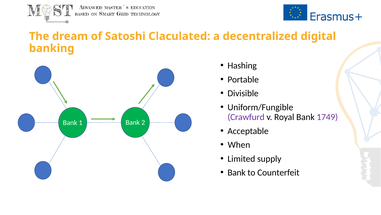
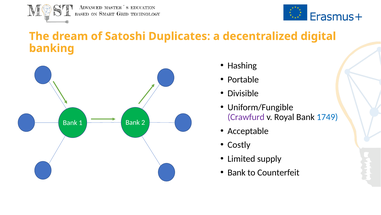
Claculated: Claculated -> Duplicates
1749 colour: purple -> blue
When: When -> Costly
